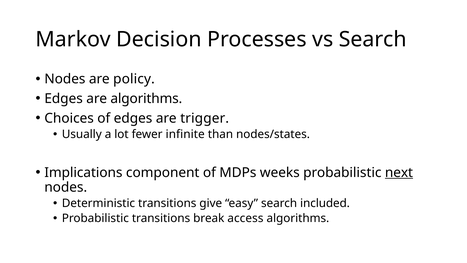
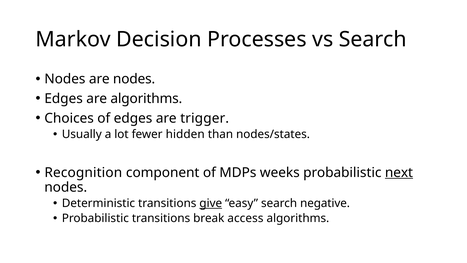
are policy: policy -> nodes
infinite: infinite -> hidden
Implications: Implications -> Recognition
give underline: none -> present
included: included -> negative
